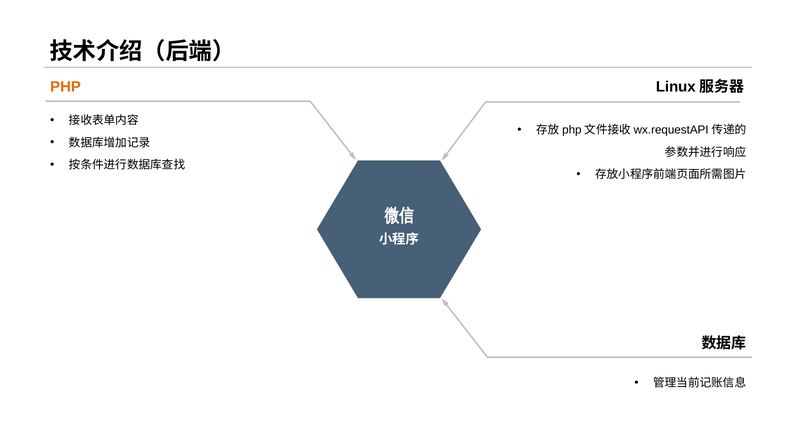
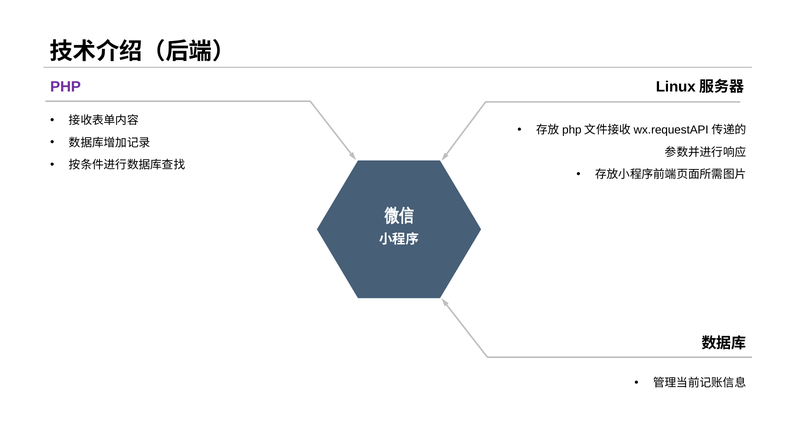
PHP colour: orange -> purple
